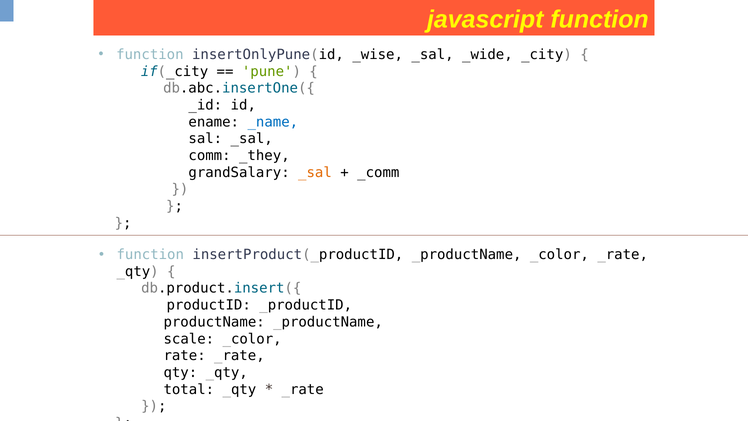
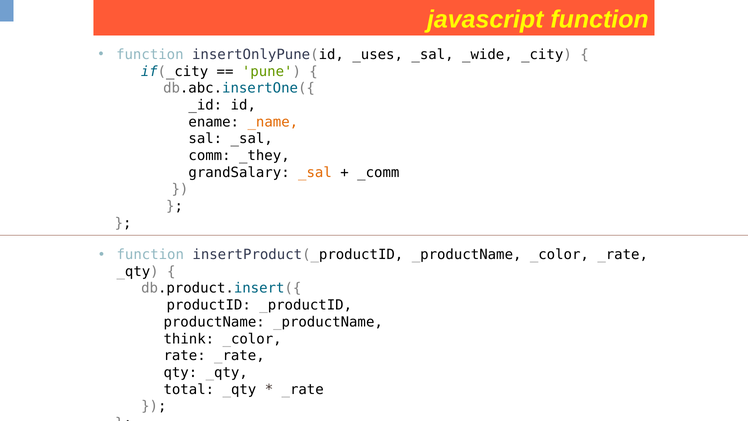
_wise: _wise -> _uses
_name colour: blue -> orange
scale: scale -> think
